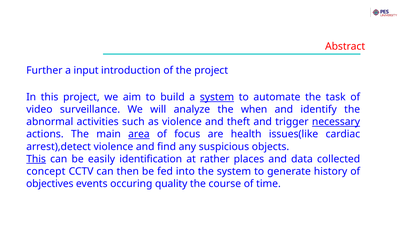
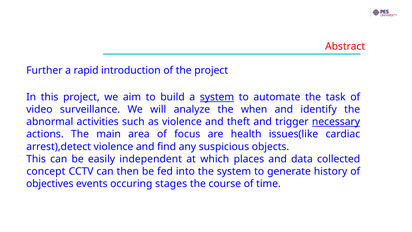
input: input -> rapid
area underline: present -> none
This at (36, 159) underline: present -> none
identification: identification -> independent
rather: rather -> which
quality: quality -> stages
